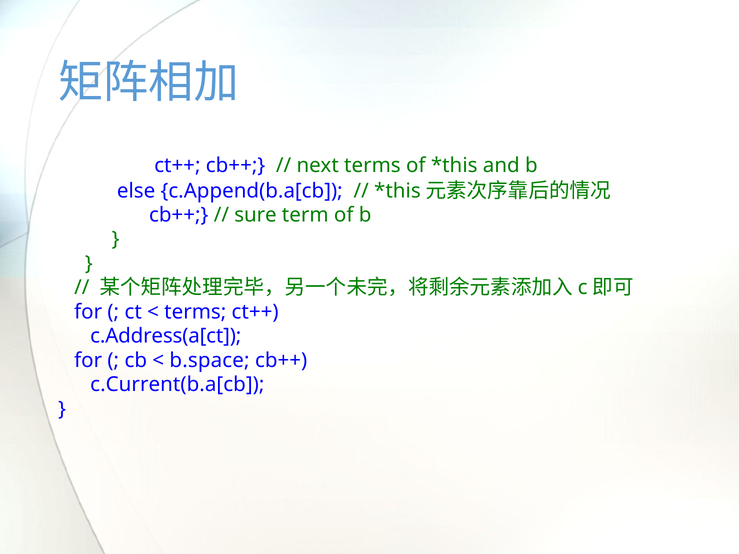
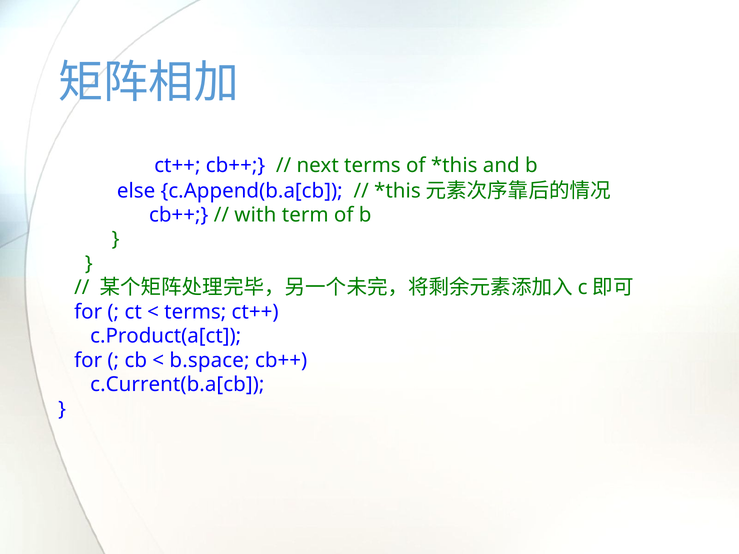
sure: sure -> with
c.Address(a[ct: c.Address(a[ct -> c.Product(a[ct
